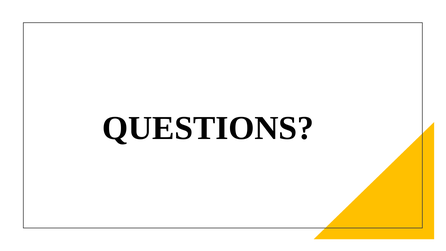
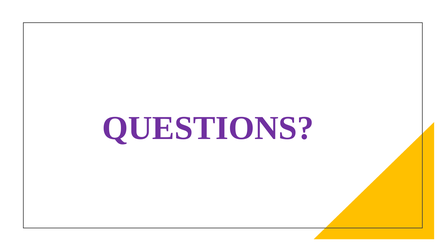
QUESTIONS colour: black -> purple
